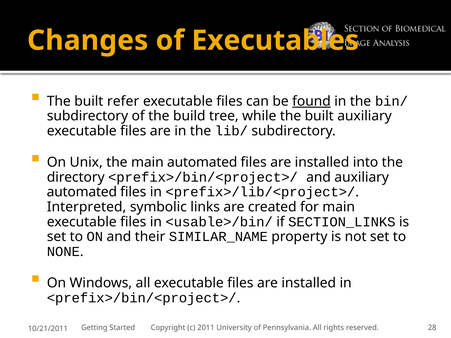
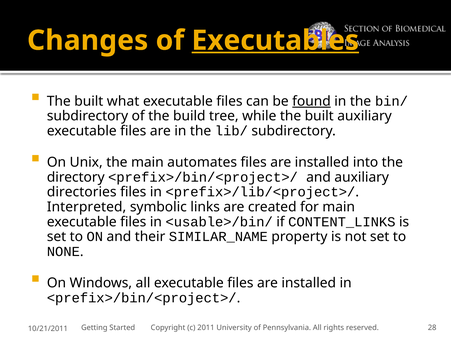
Executables underline: none -> present
refer: refer -> what
main automated: automated -> automates
automated at (82, 192): automated -> directories
SECTION_LINKS: SECTION_LINKS -> CONTENT_LINKS
